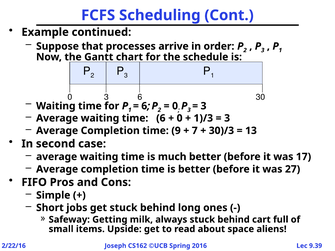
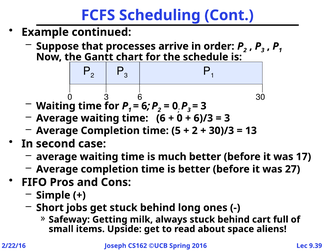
1)/3: 1)/3 -> 6)/3
9: 9 -> 5
7 at (195, 131): 7 -> 2
